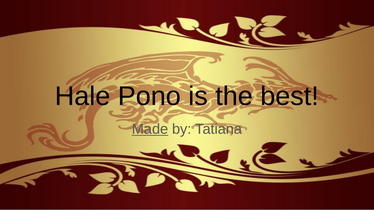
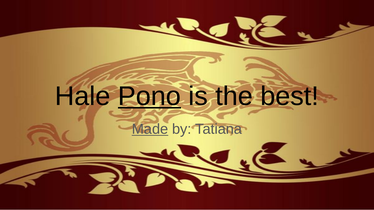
Pono underline: none -> present
